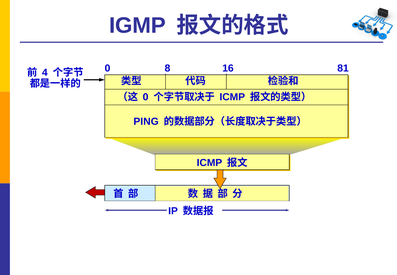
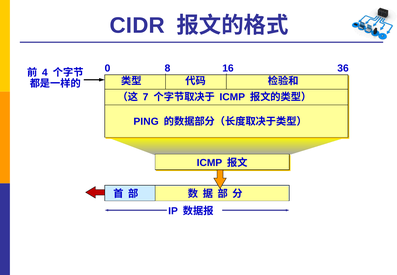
IGMP: IGMP -> CIDR
81: 81 -> 36
0 at (146, 97): 0 -> 7
